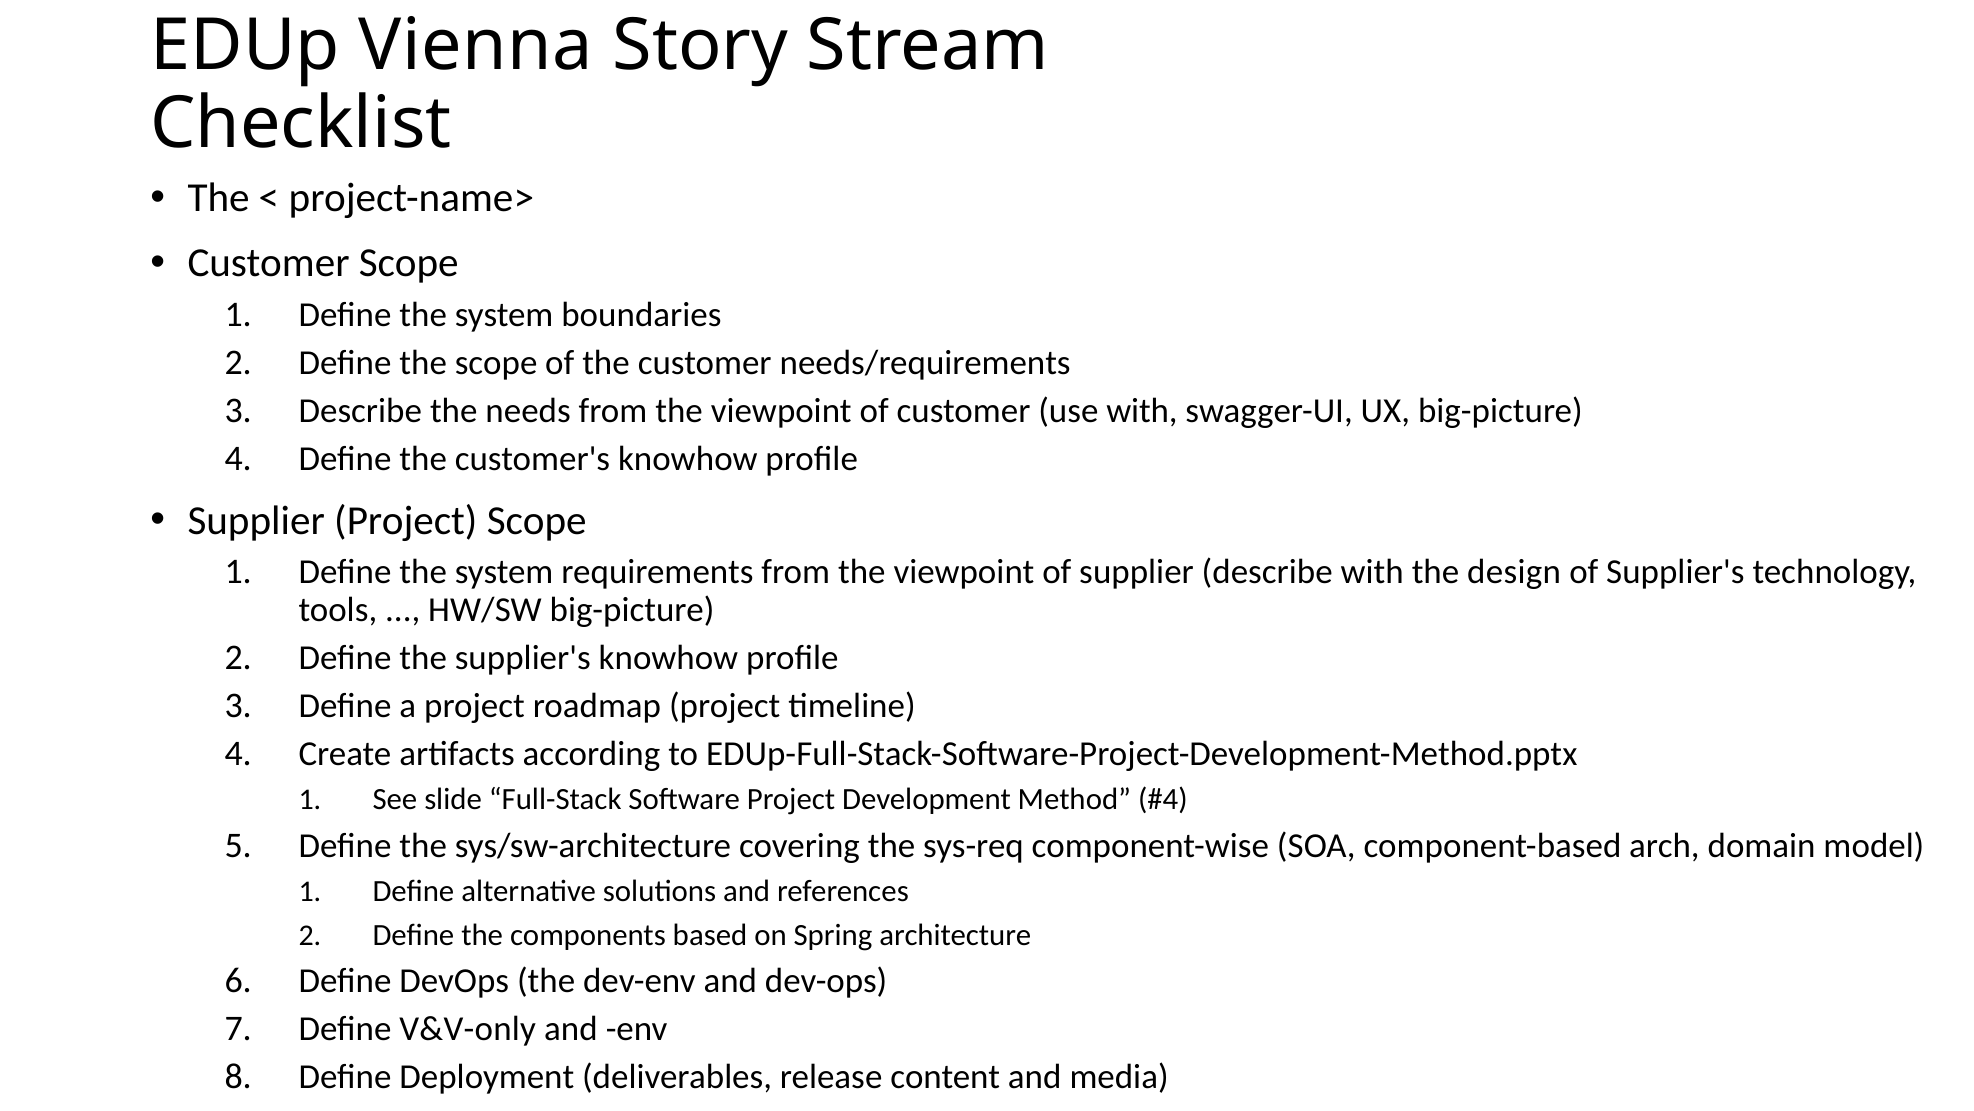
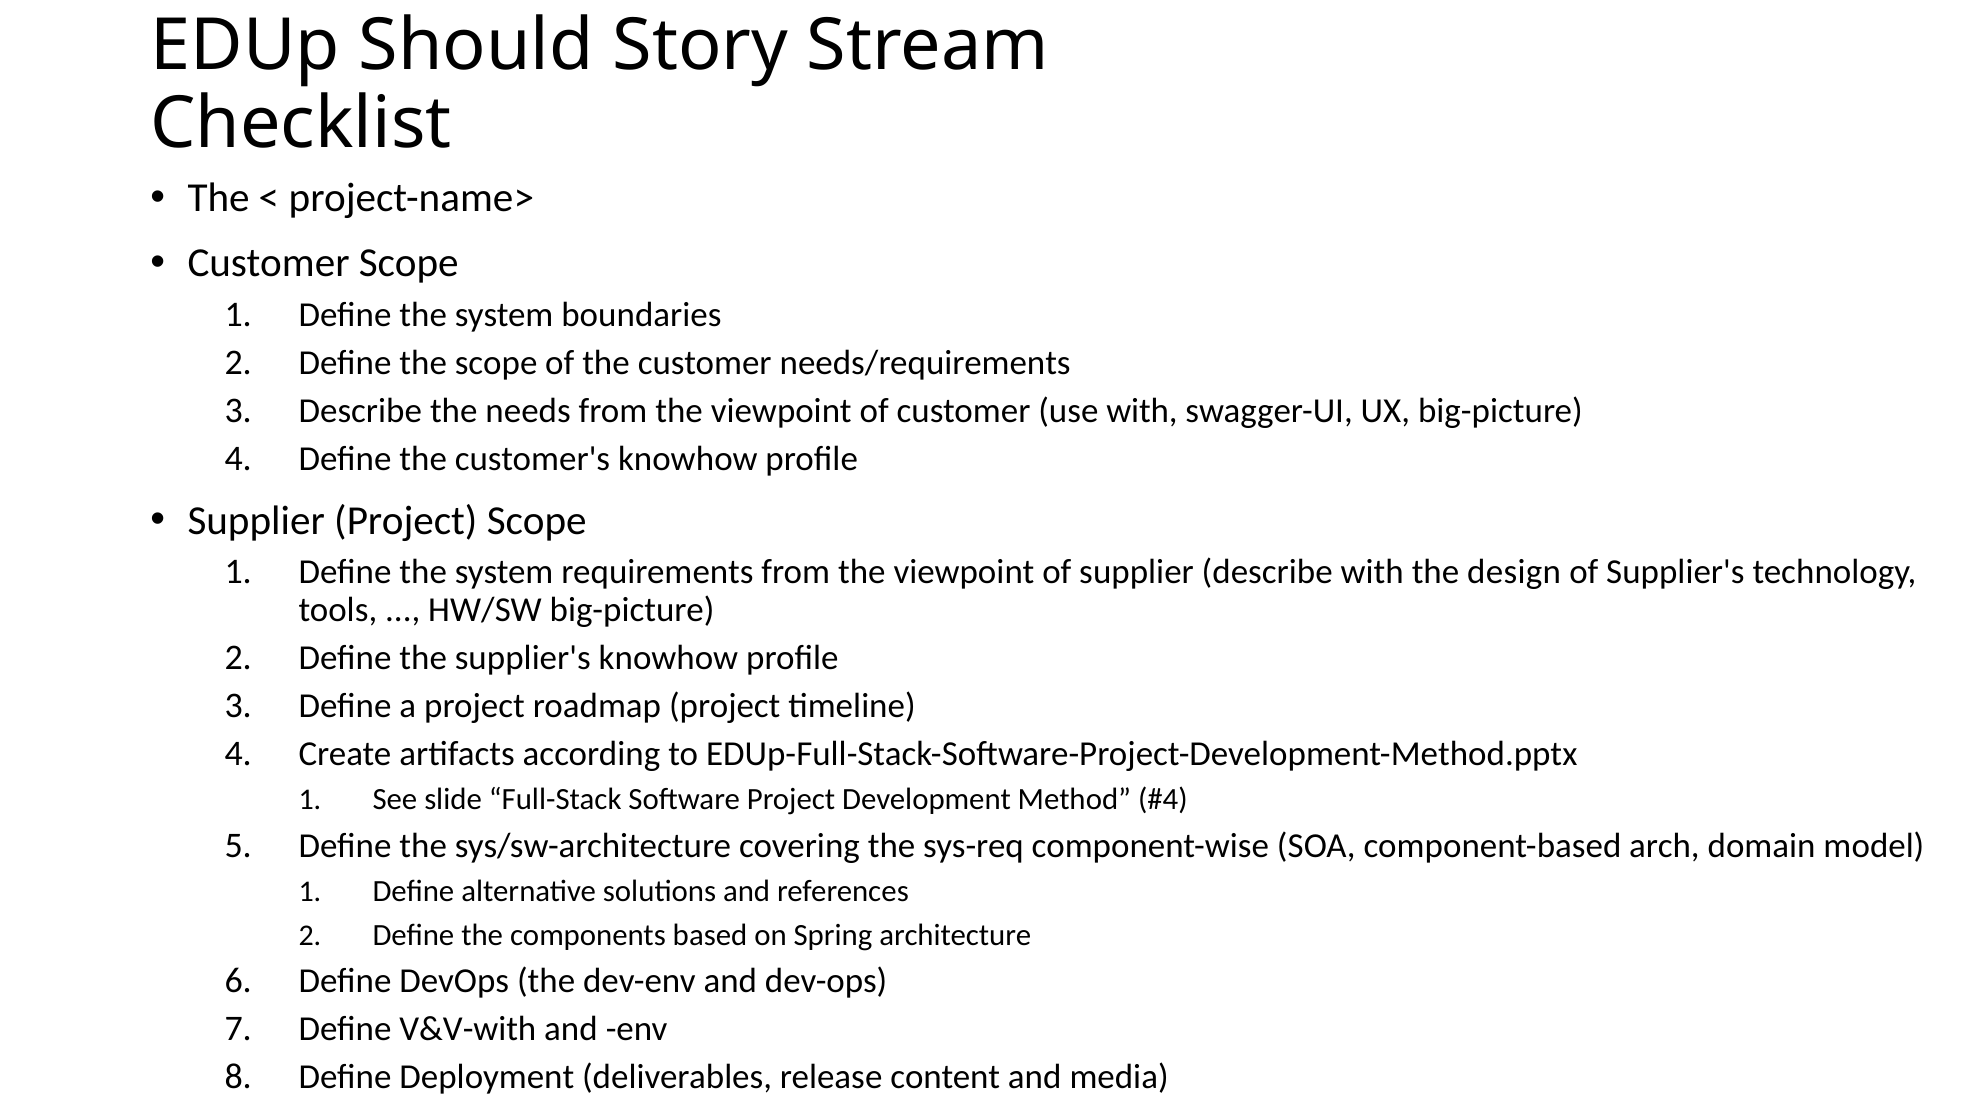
Vienna: Vienna -> Should
V&V-only: V&V-only -> V&V-with
